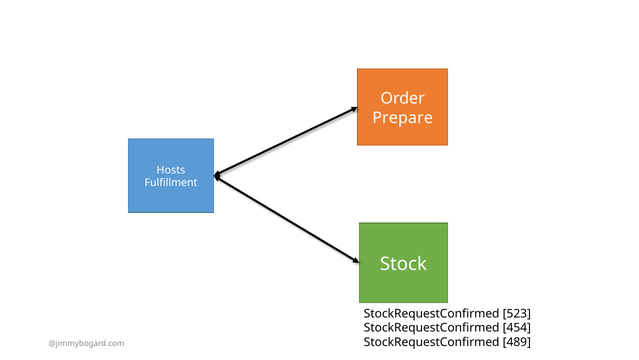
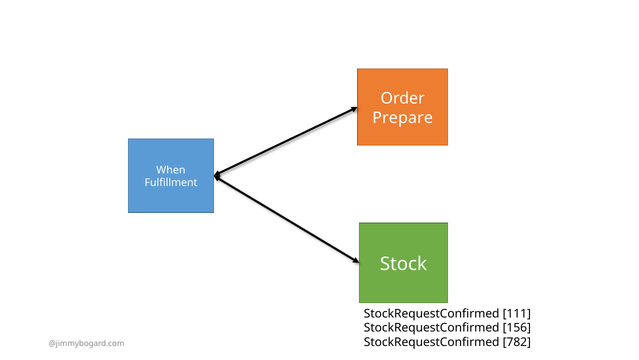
Hosts: Hosts -> When
523: 523 -> 111
454: 454 -> 156
489: 489 -> 782
